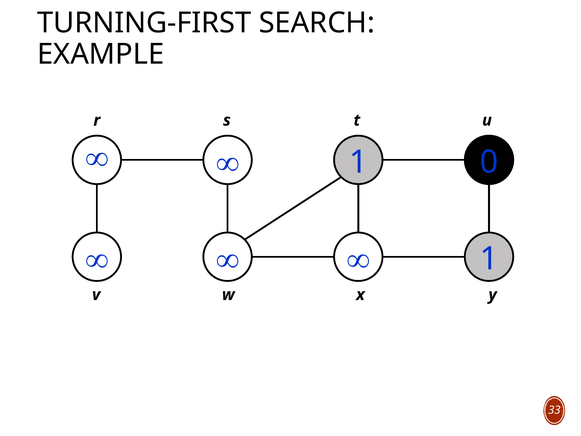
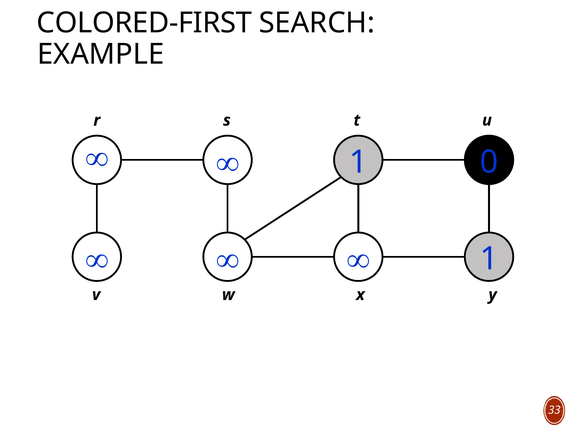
TURNING-FIRST: TURNING-FIRST -> COLORED-FIRST
